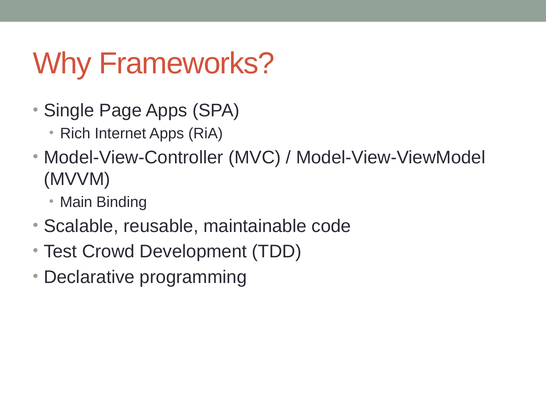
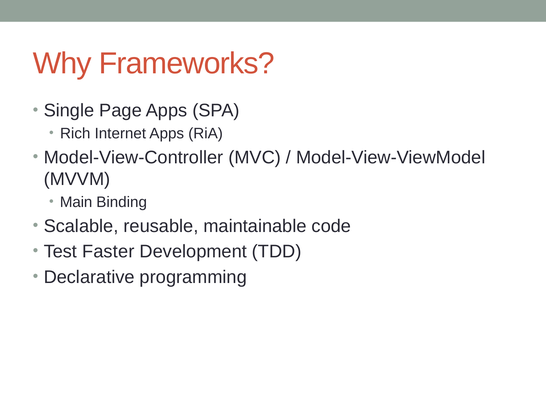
Crowd: Crowd -> Faster
